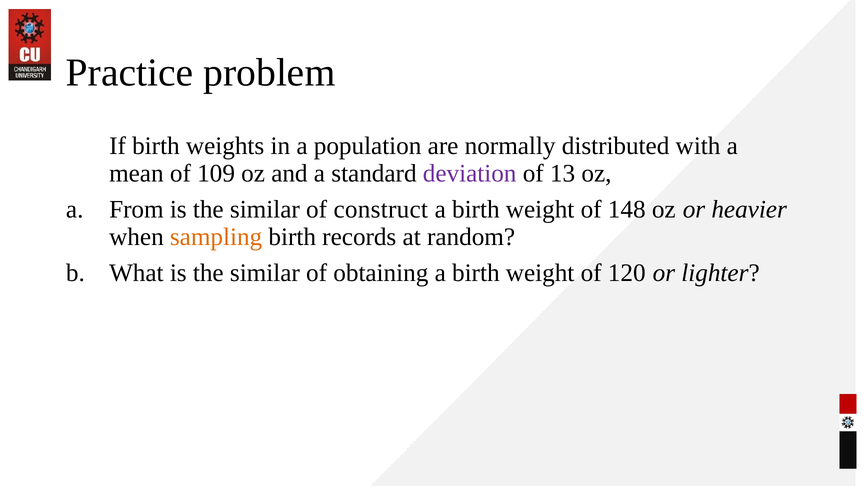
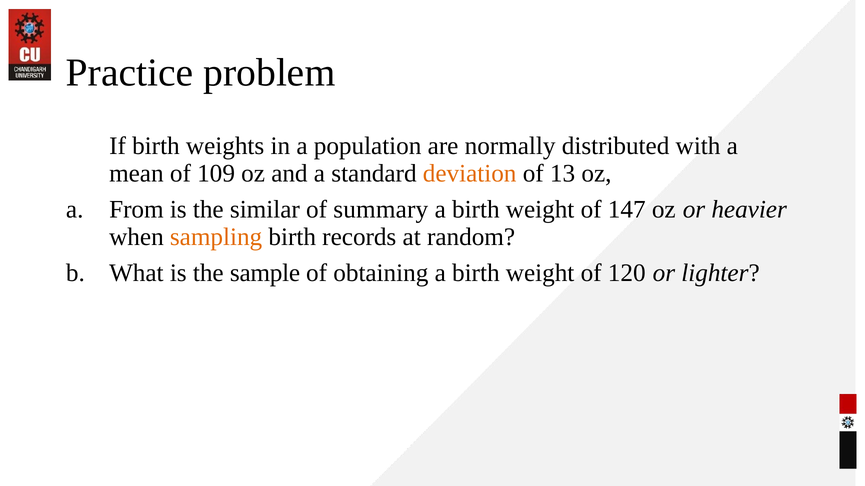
deviation colour: purple -> orange
construct: construct -> summary
148: 148 -> 147
What is the similar: similar -> sample
